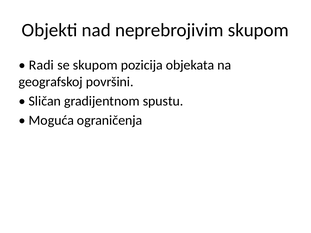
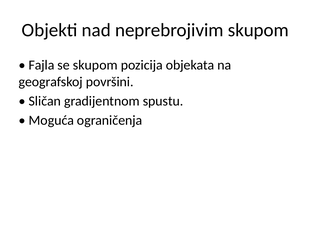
Radi: Radi -> Fajla
